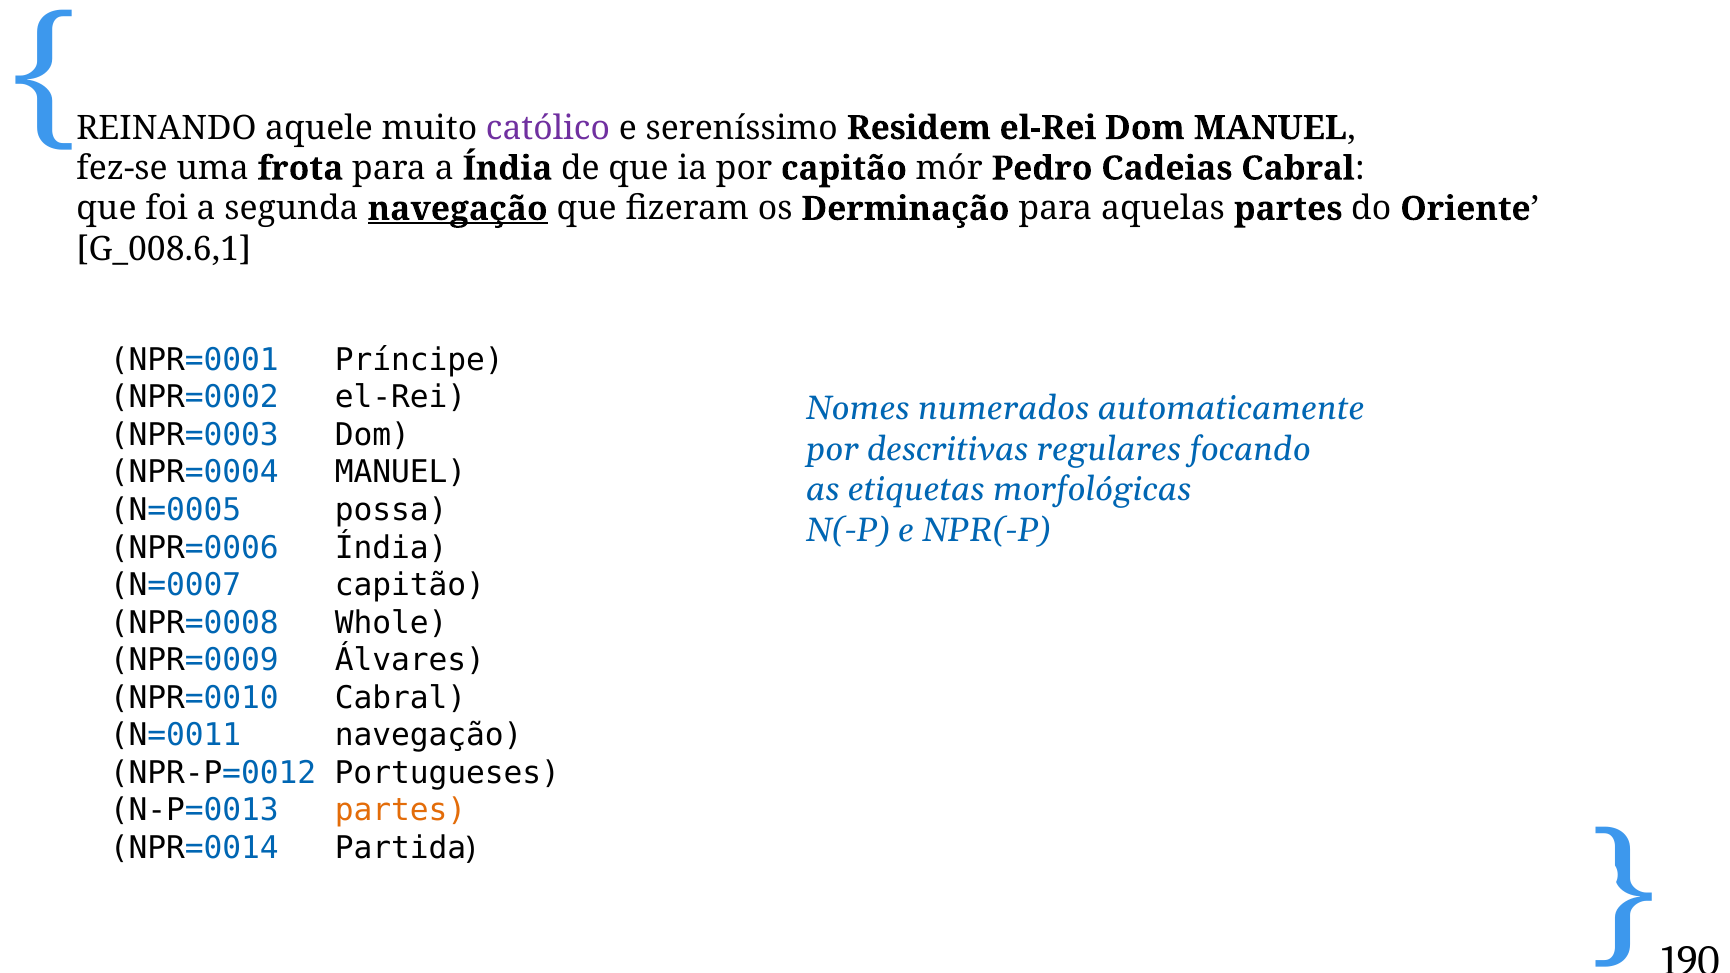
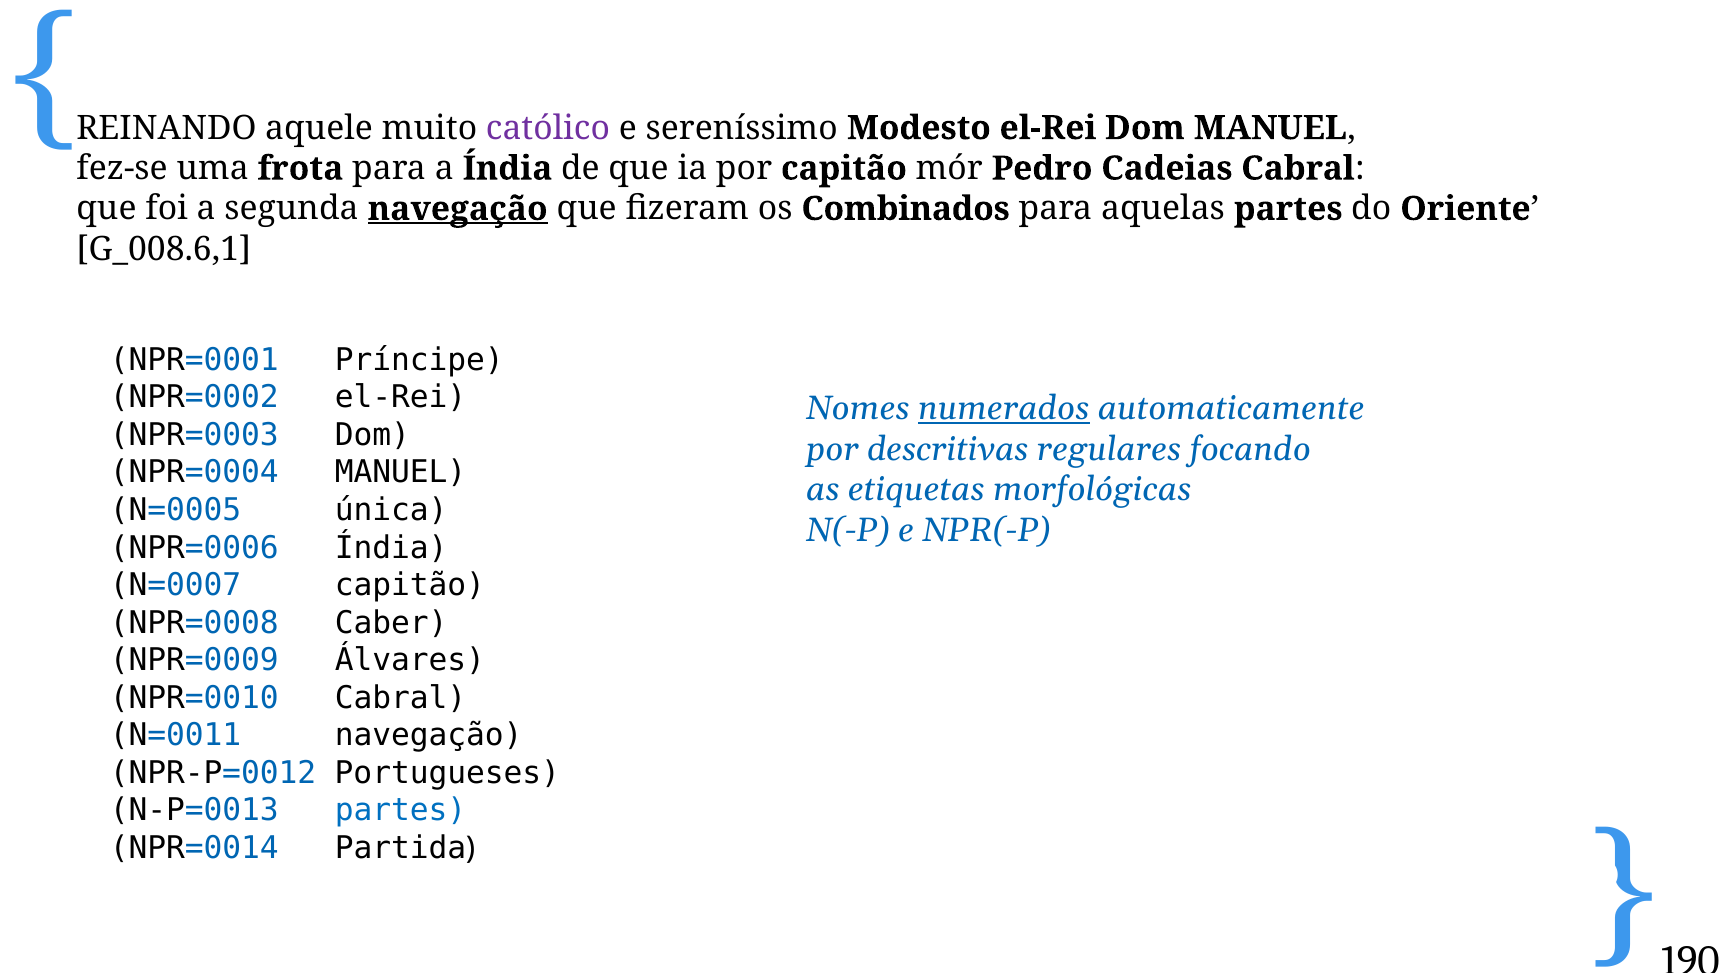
Residem: Residem -> Modesto
Derminação: Derminação -> Combinados
numerados underline: none -> present
possa: possa -> única
Whole: Whole -> Caber
partes at (401, 810) colour: orange -> blue
